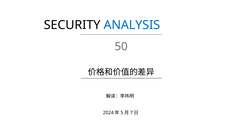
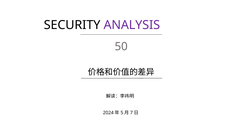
ANALYSIS colour: blue -> purple
